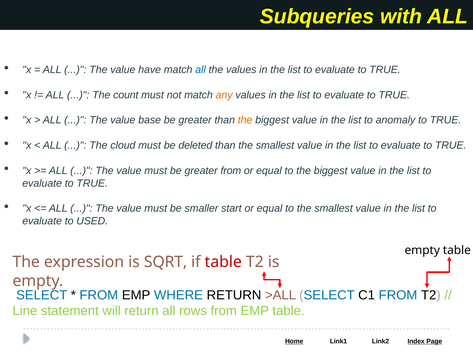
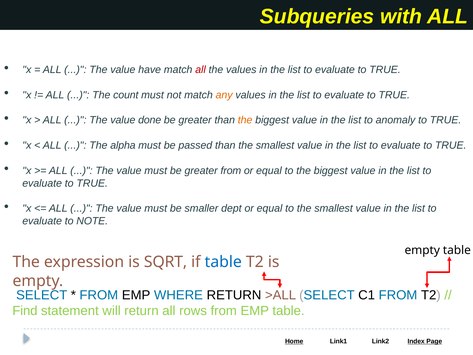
all at (201, 70) colour: blue -> red
base: base -> done
cloud: cloud -> alpha
deleted: deleted -> passed
start: start -> dept
USED: USED -> NOTE
table at (223, 262) colour: red -> blue
Line: Line -> Find
